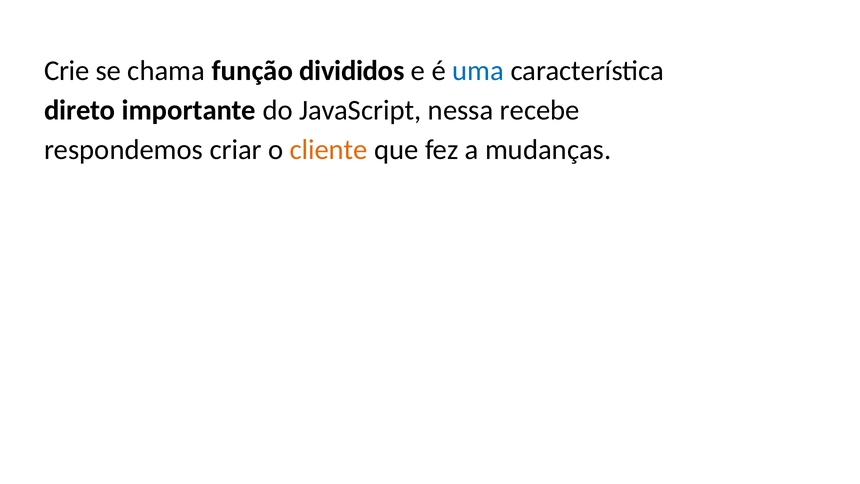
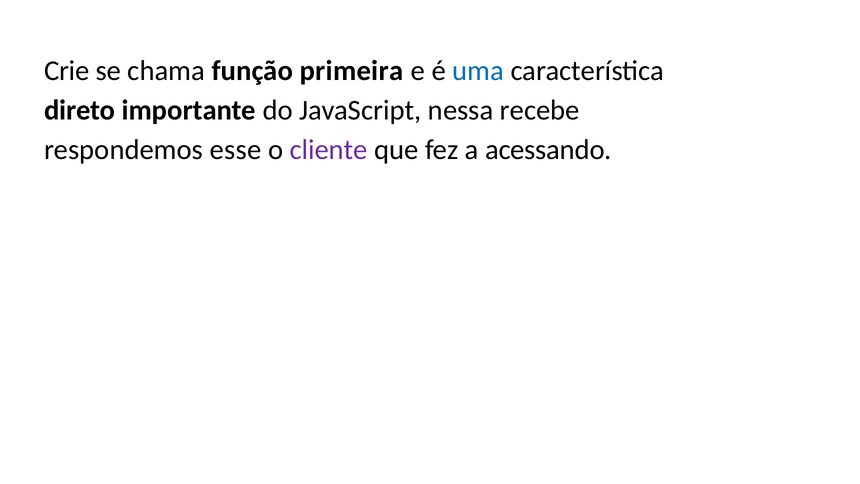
divididos: divididos -> primeira
criar: criar -> esse
cliente colour: orange -> purple
mudanças: mudanças -> acessando
